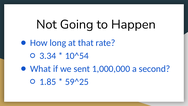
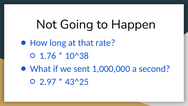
3.34: 3.34 -> 1.76
10^54: 10^54 -> 10^38
1.85: 1.85 -> 2.97
59^25: 59^25 -> 43^25
